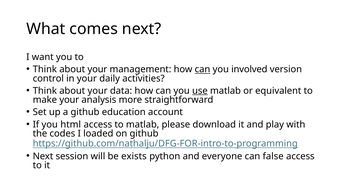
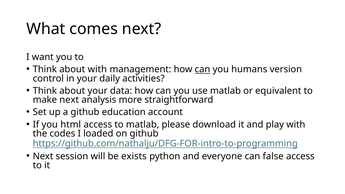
your at (97, 69): your -> with
involved: involved -> humans
use underline: present -> none
make your: your -> next
